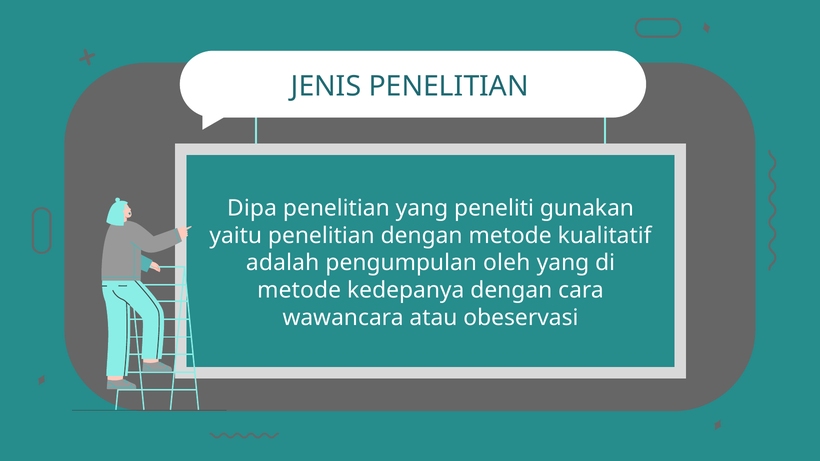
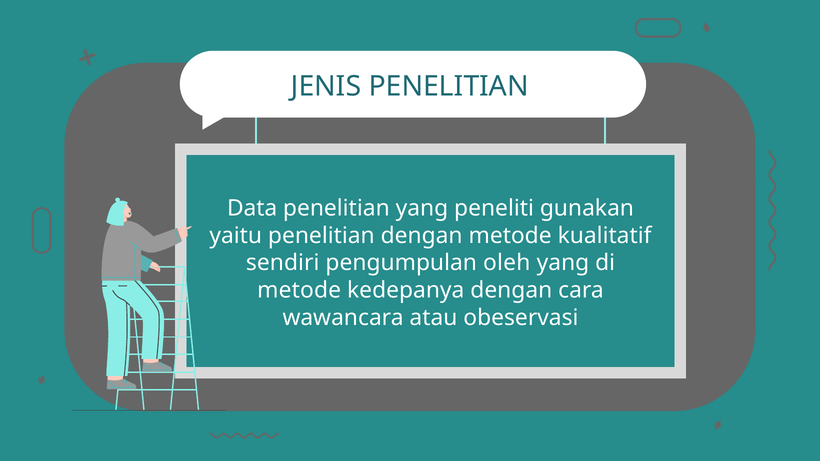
Dipa: Dipa -> Data
adalah: adalah -> sendiri
